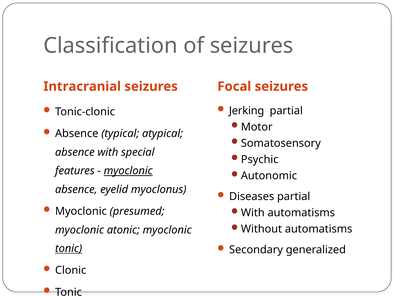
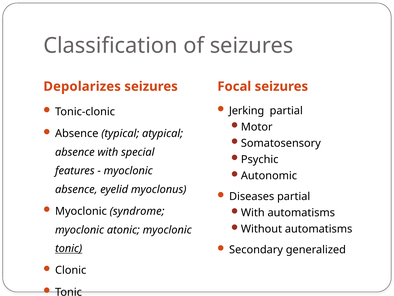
Intracranial: Intracranial -> Depolarizes
myoclonic at (128, 171) underline: present -> none
presumed: presumed -> syndrome
